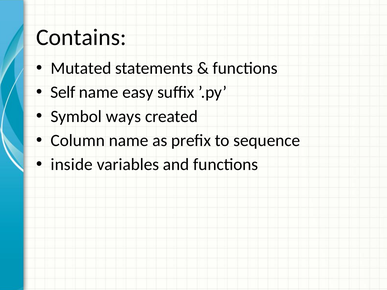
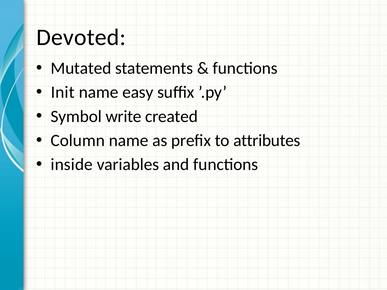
Contains: Contains -> Devoted
Self: Self -> Init
ways: ways -> write
sequence: sequence -> attributes
